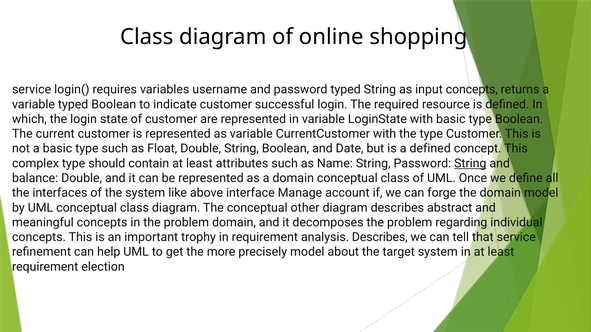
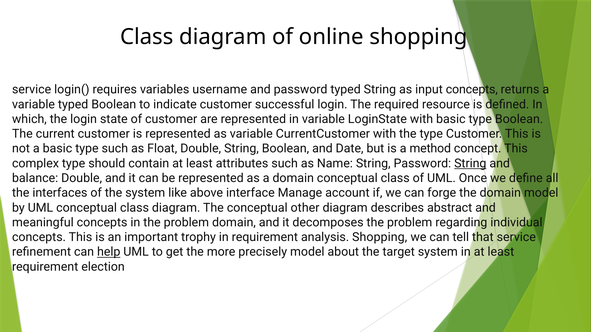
a defined: defined -> method
analysis Describes: Describes -> Shopping
help underline: none -> present
